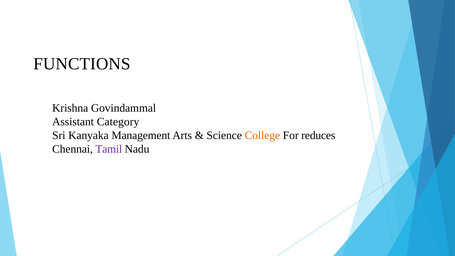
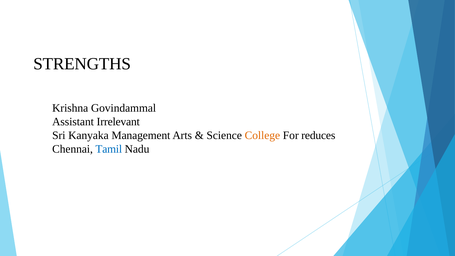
FUNCTIONS: FUNCTIONS -> STRENGTHS
Category: Category -> Irrelevant
Tamil colour: purple -> blue
